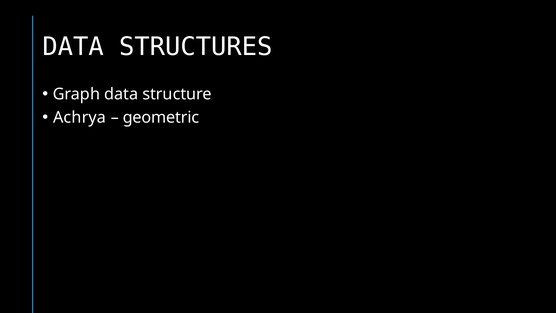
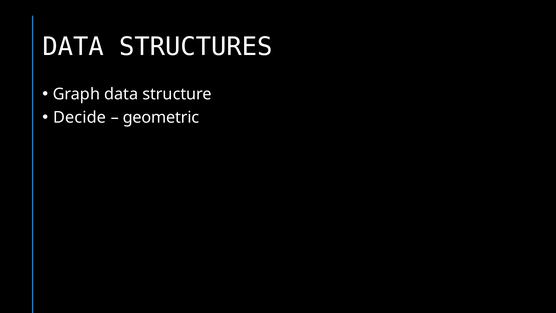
Achrya: Achrya -> Decide
